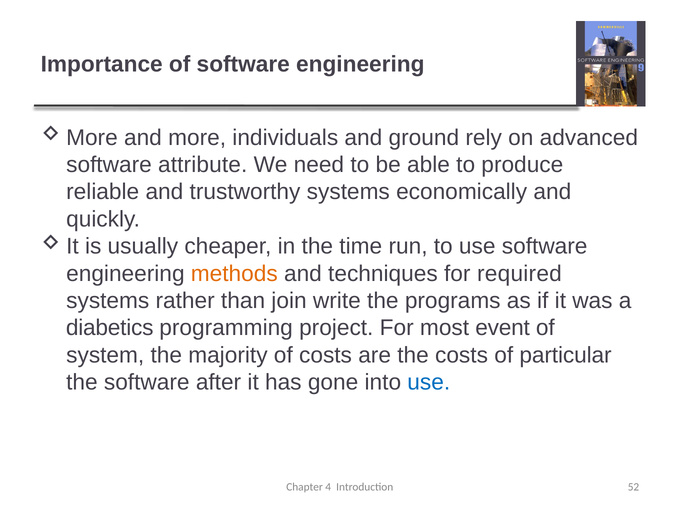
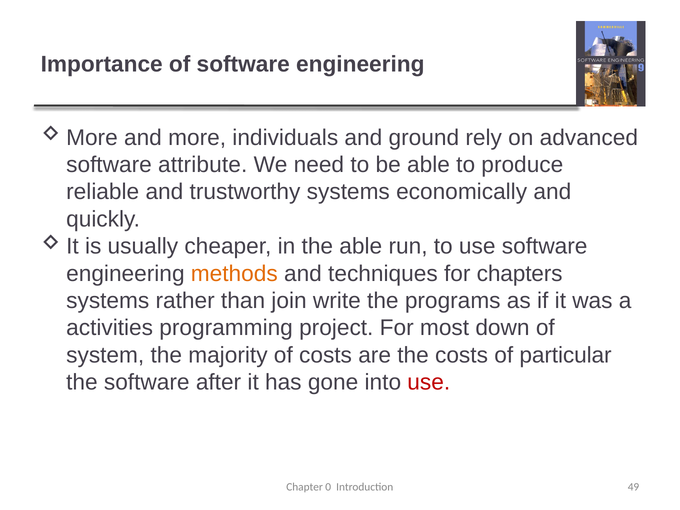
the time: time -> able
required: required -> chapters
diabetics: diabetics -> activities
event: event -> down
use at (429, 382) colour: blue -> red
4: 4 -> 0
52: 52 -> 49
